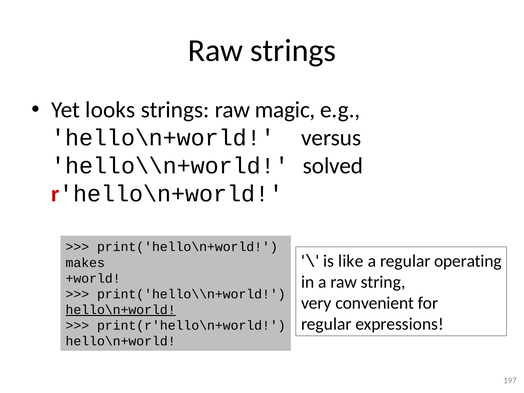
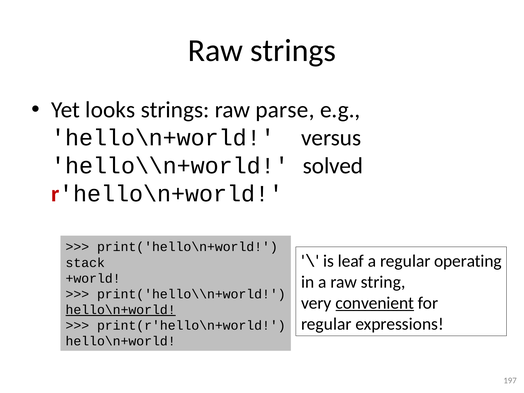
magic: magic -> parse
like: like -> leaf
makes: makes -> stack
convenient underline: none -> present
